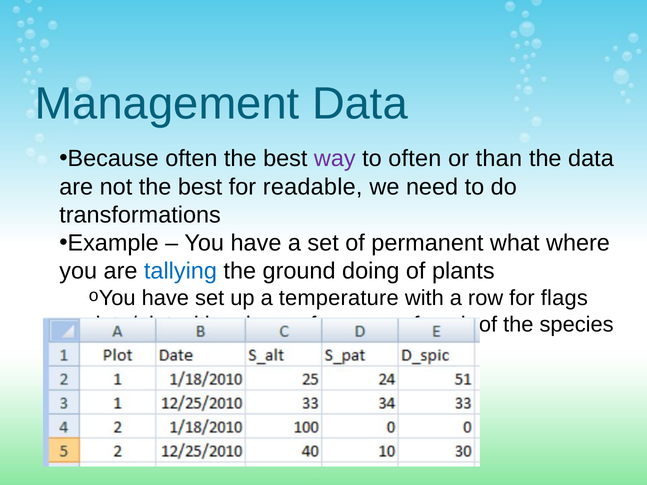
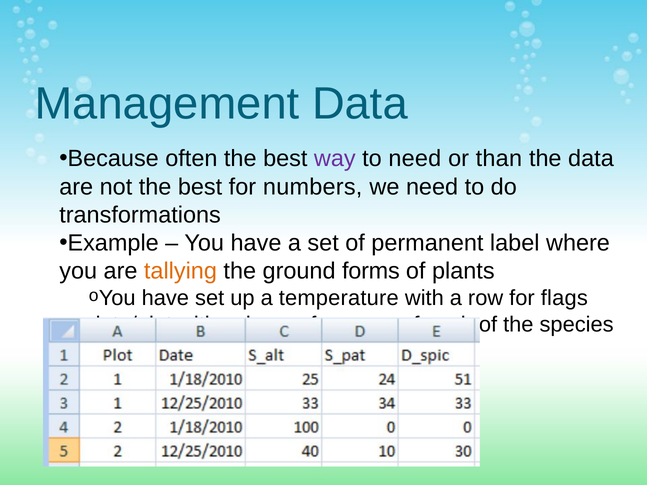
to often: often -> need
readable: readable -> numbers
what: what -> label
tallying colour: blue -> orange
doing: doing -> forms
